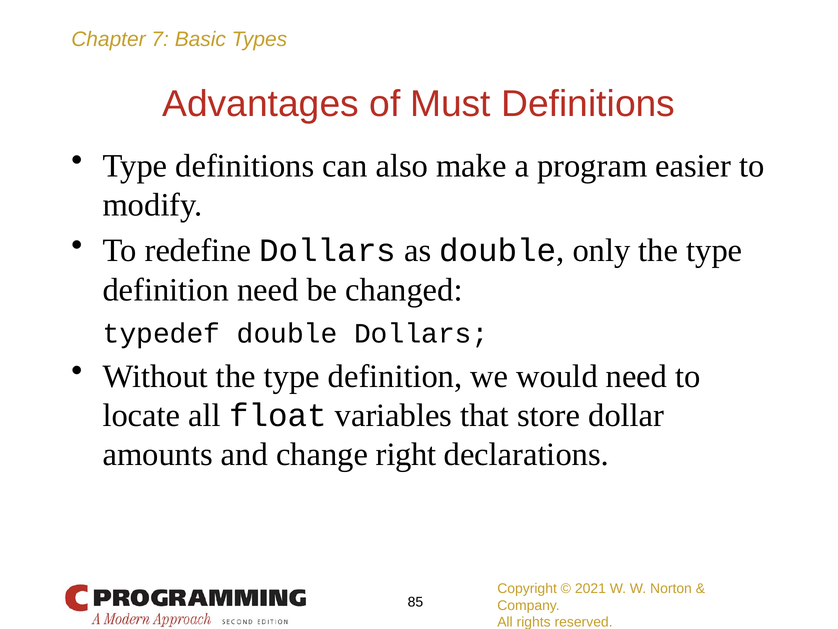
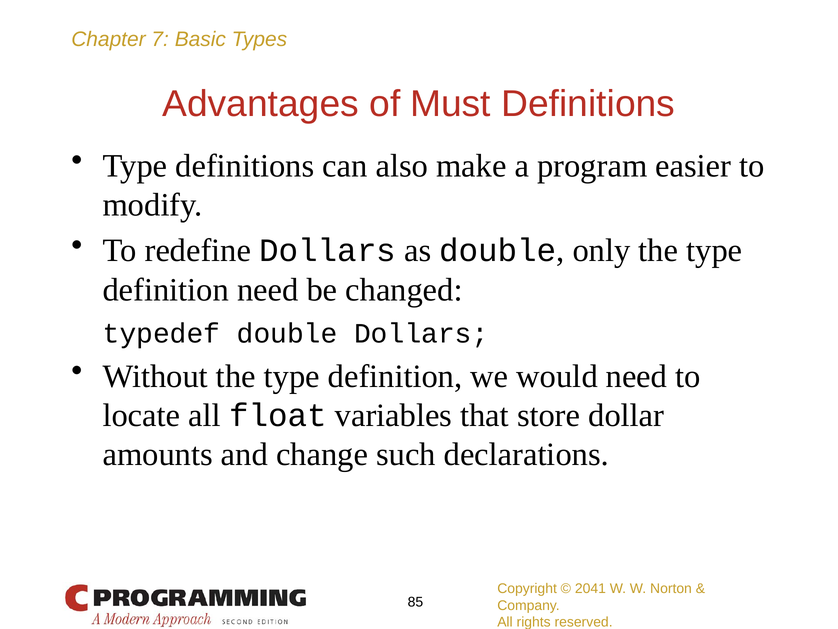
right: right -> such
2021: 2021 -> 2041
